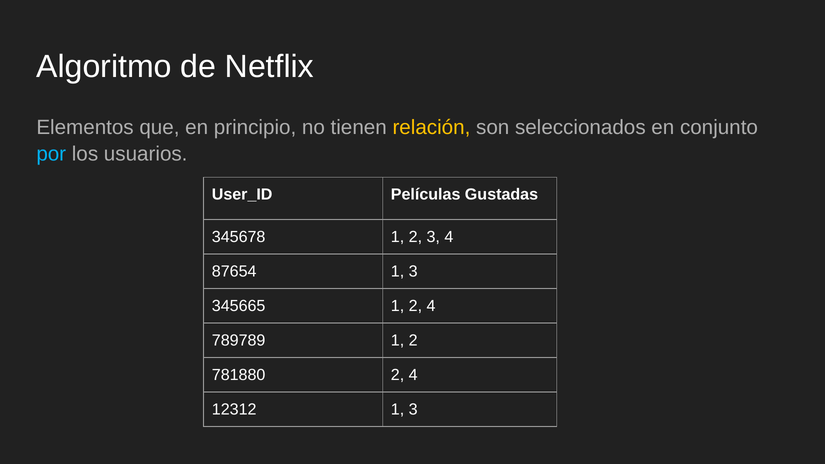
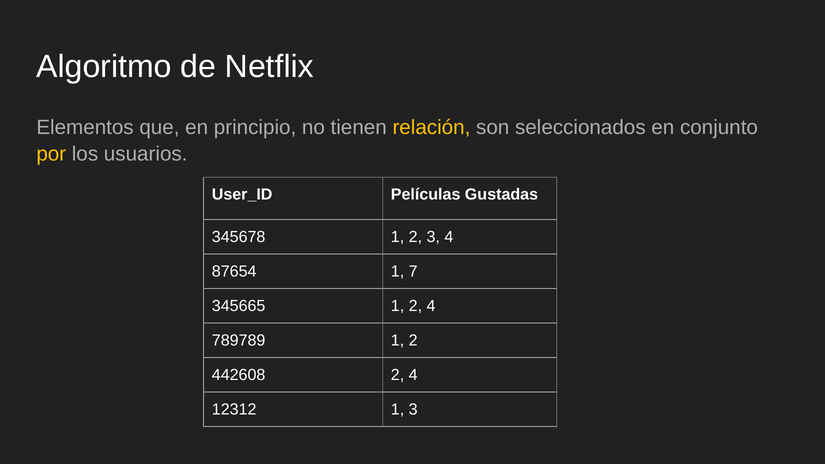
por colour: light blue -> yellow
87654 1 3: 3 -> 7
781880: 781880 -> 442608
